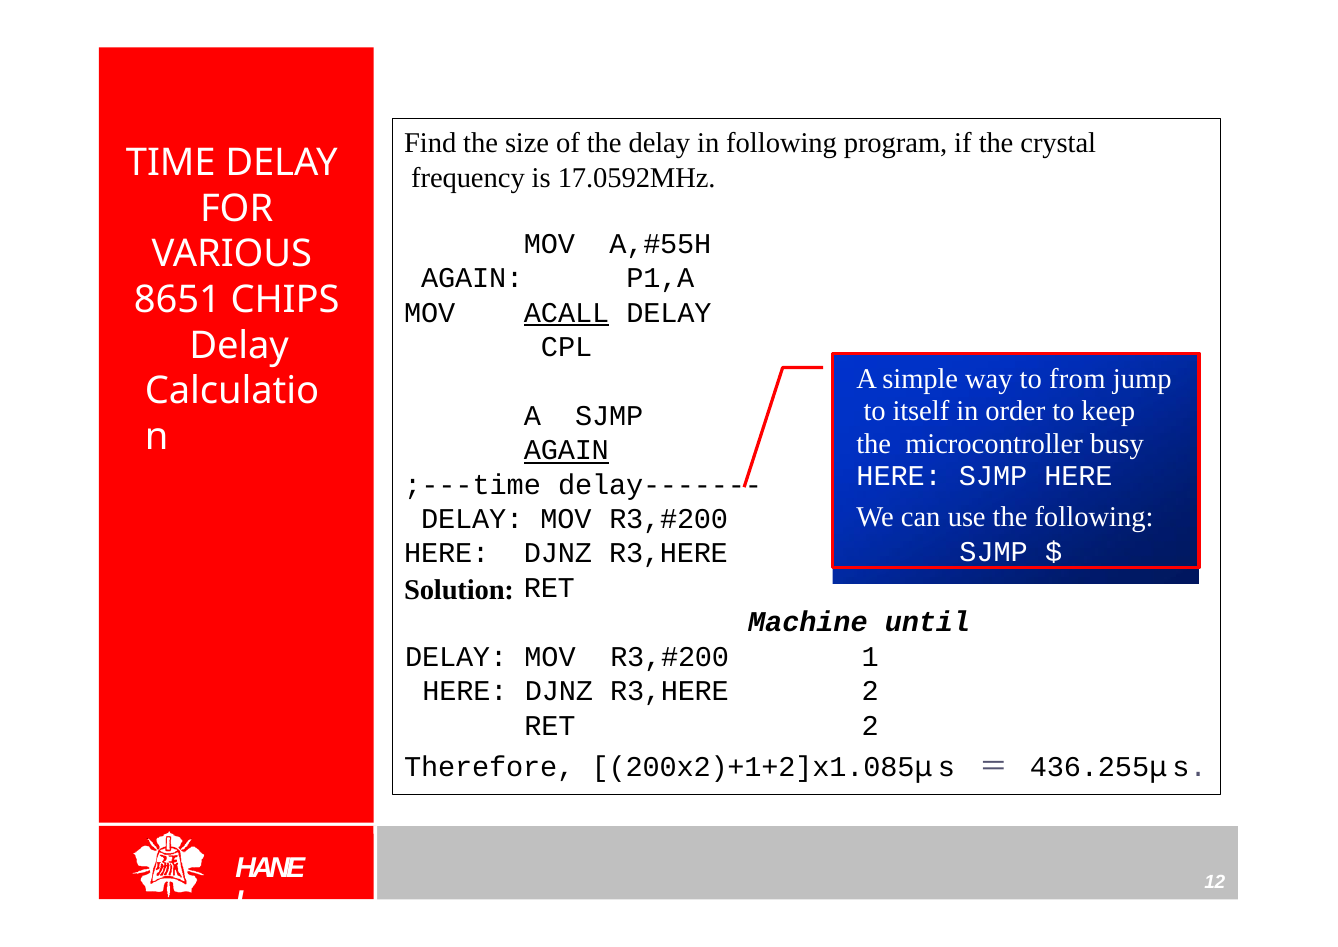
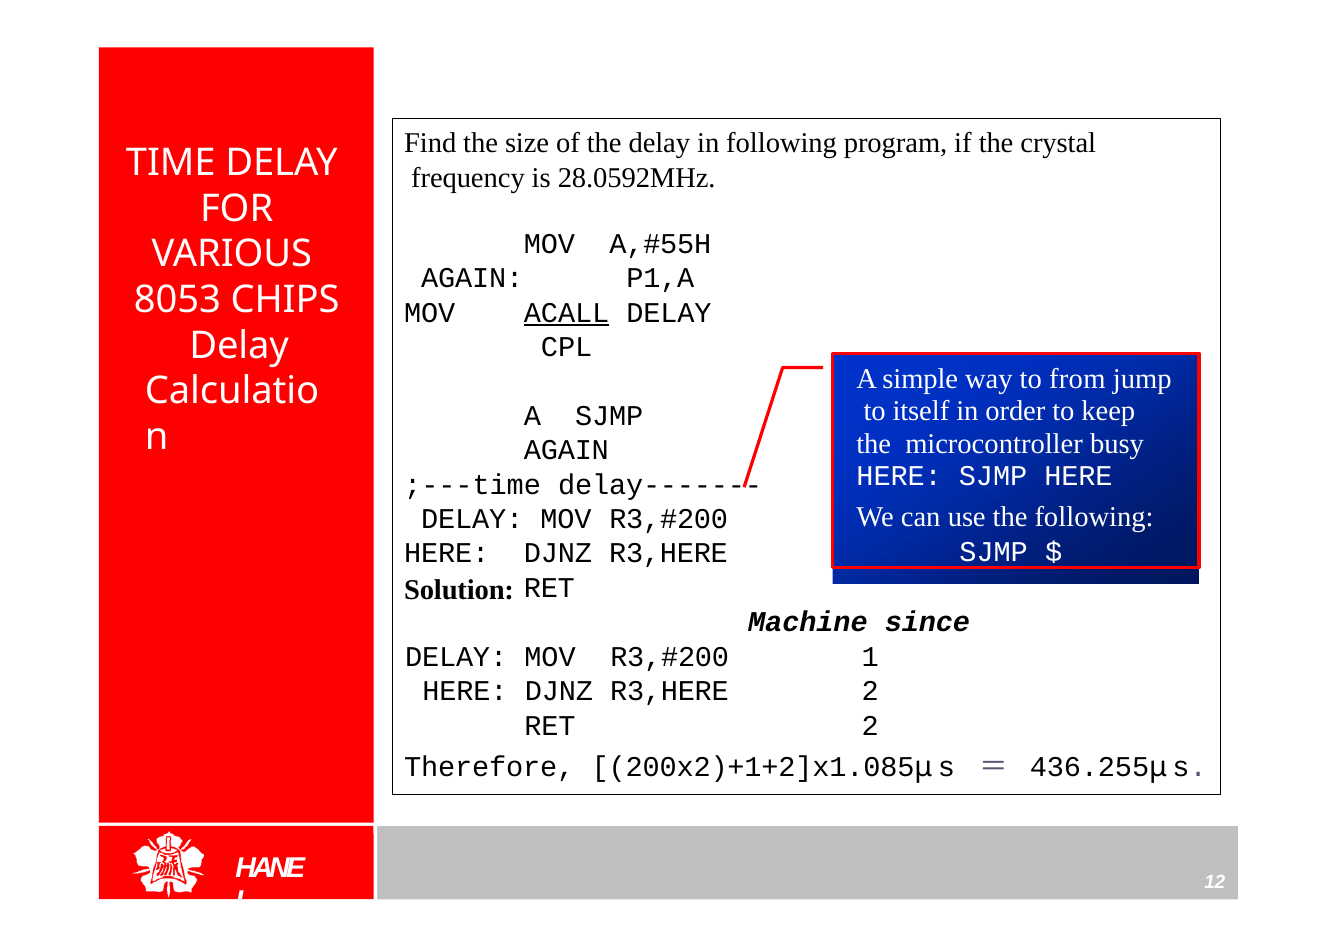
17.0592MHz: 17.0592MHz -> 28.0592MHz
8651: 8651 -> 8053
AGAIN at (566, 450) underline: present -> none
until: until -> since
